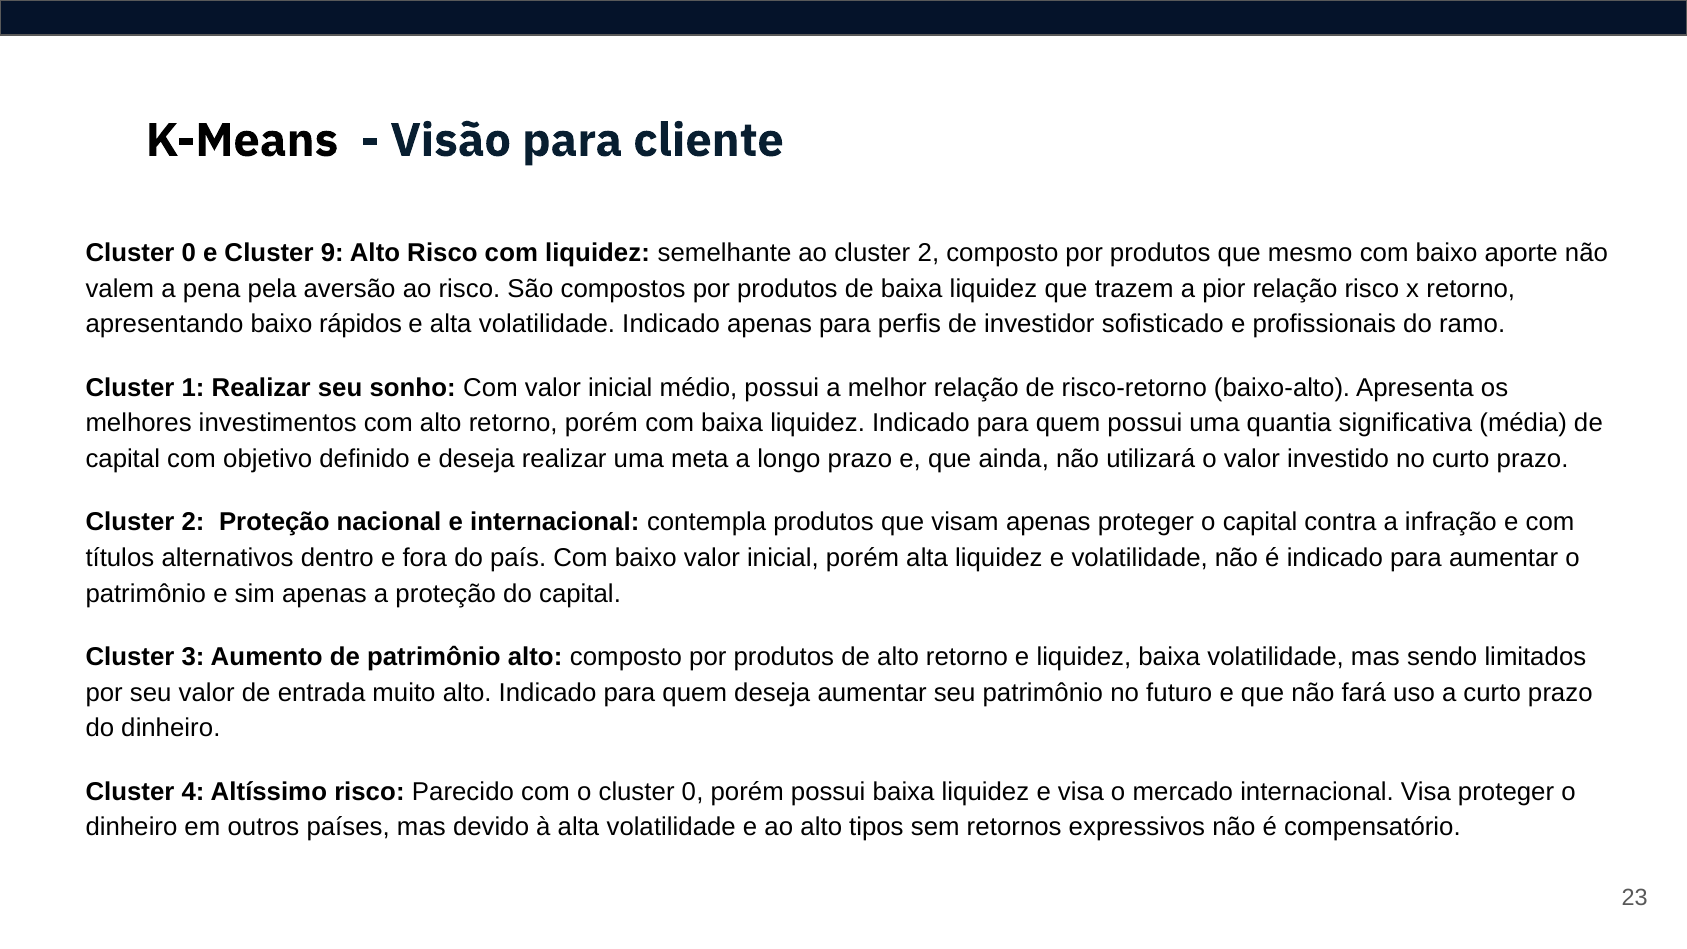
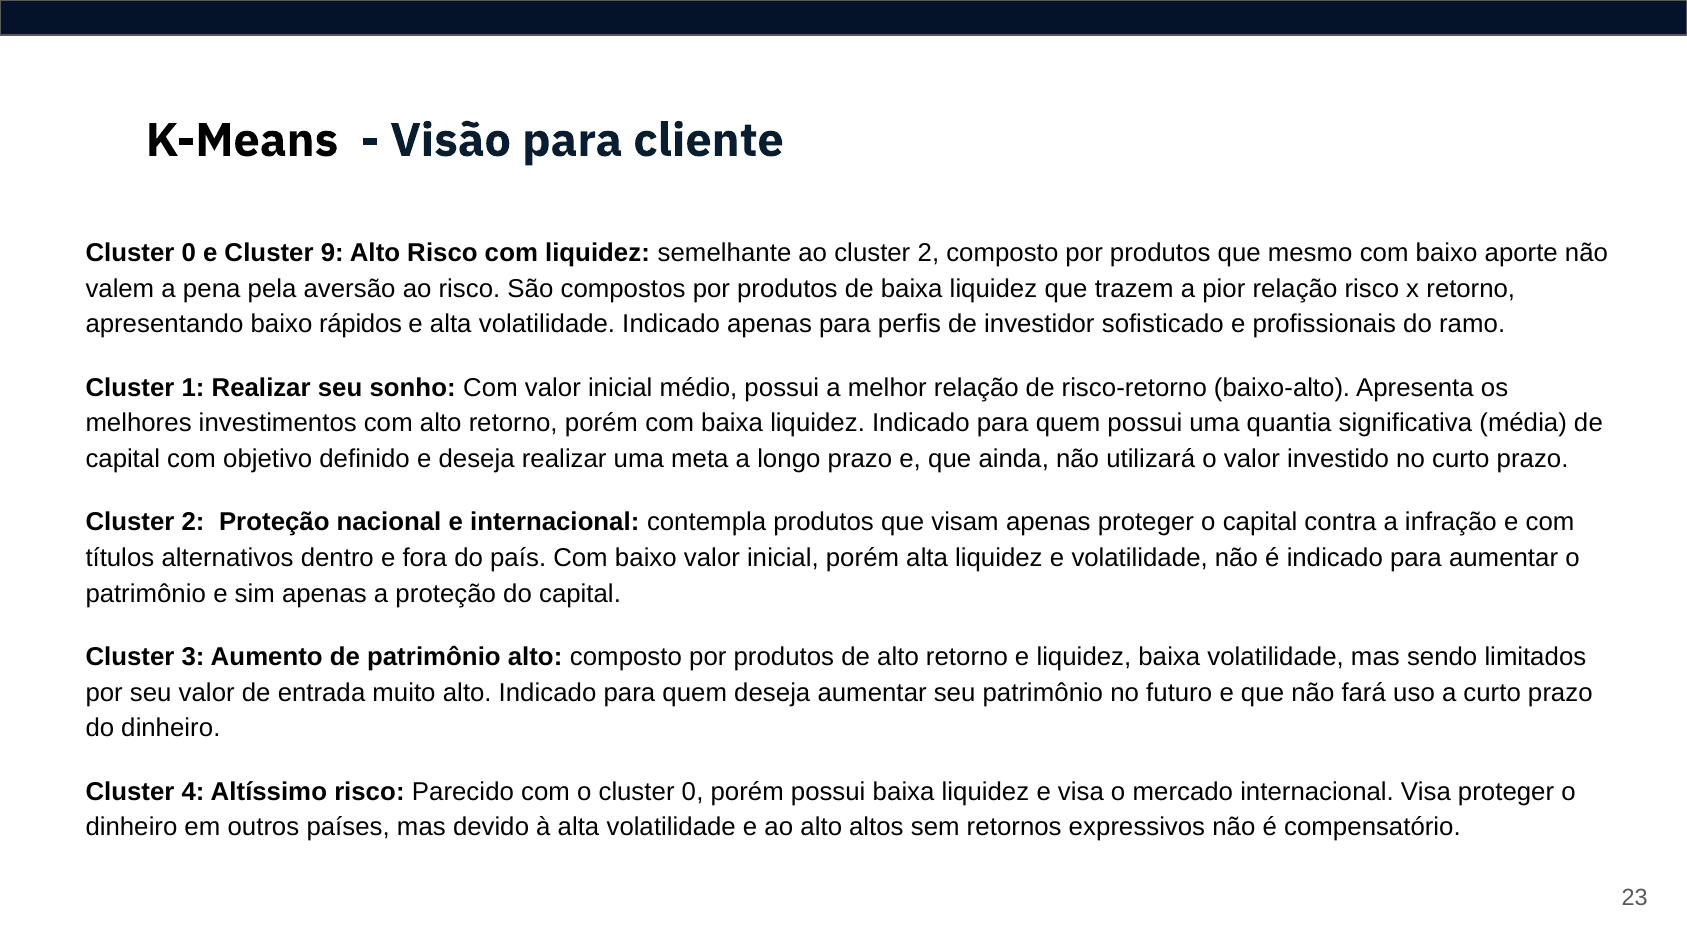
tipos: tipos -> altos
